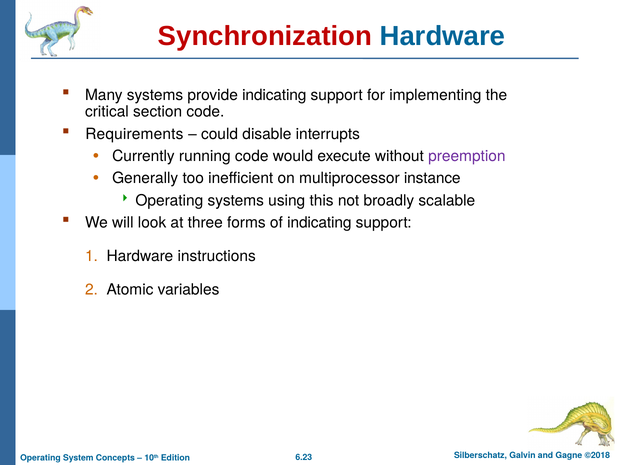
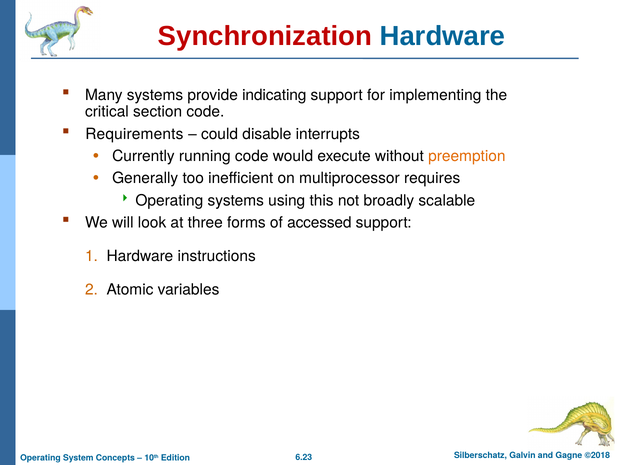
preemption colour: purple -> orange
instance: instance -> requires
of indicating: indicating -> accessed
